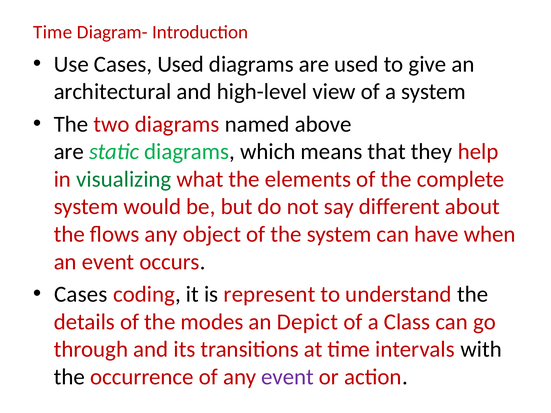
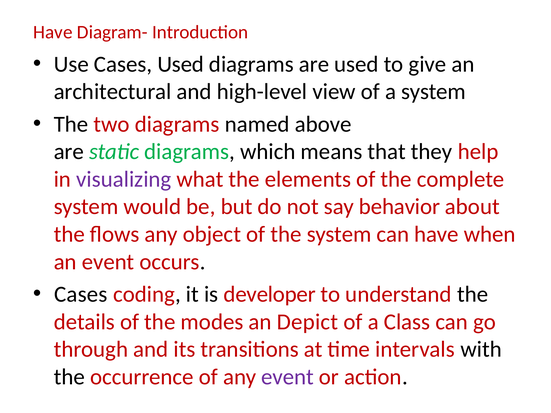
Time at (53, 32): Time -> Have
visualizing colour: green -> purple
different: different -> behavior
represent: represent -> developer
